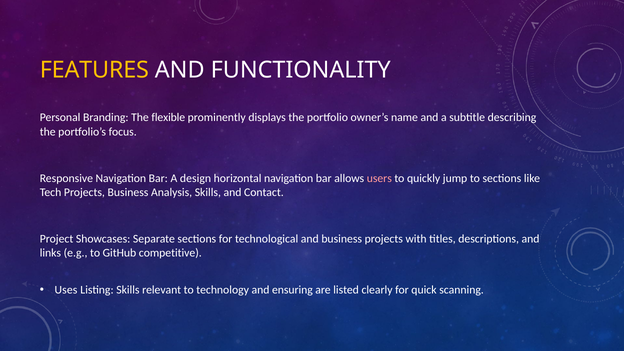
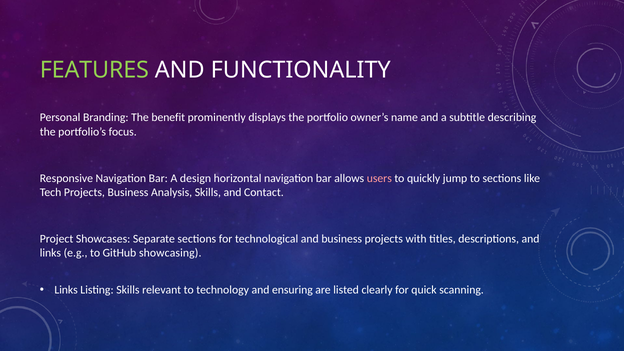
FEATURES colour: yellow -> light green
flexible: flexible -> benefit
competitive: competitive -> showcasing
Uses at (66, 290): Uses -> Links
